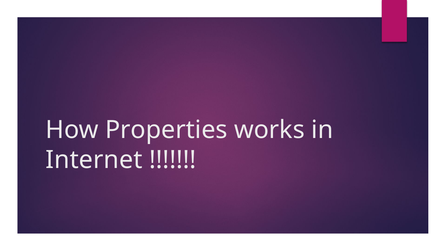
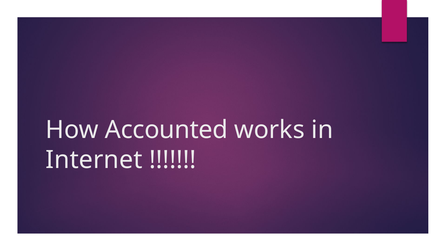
Properties: Properties -> Accounted
